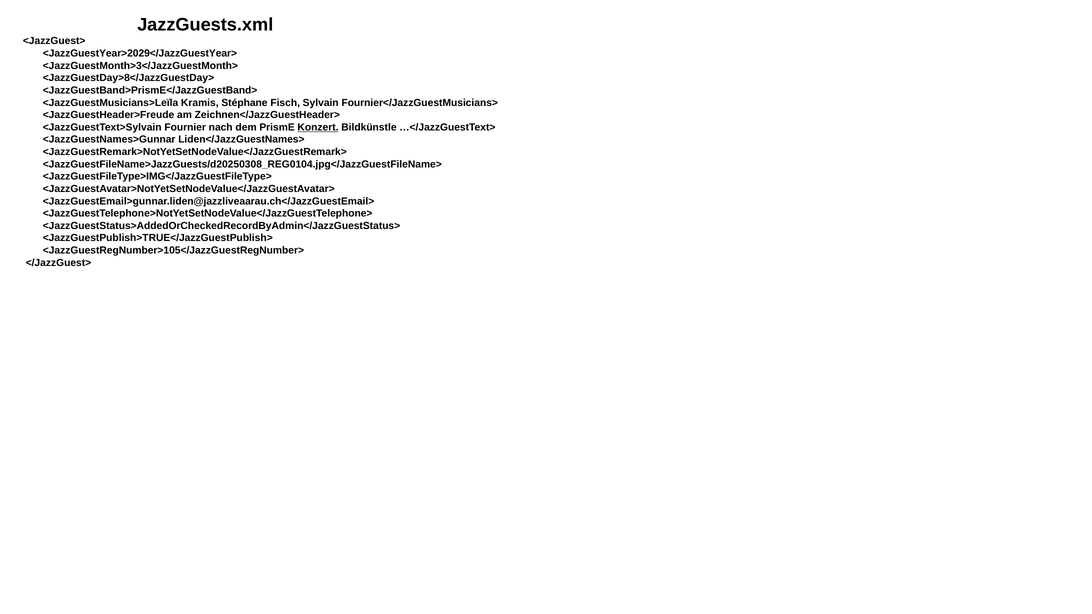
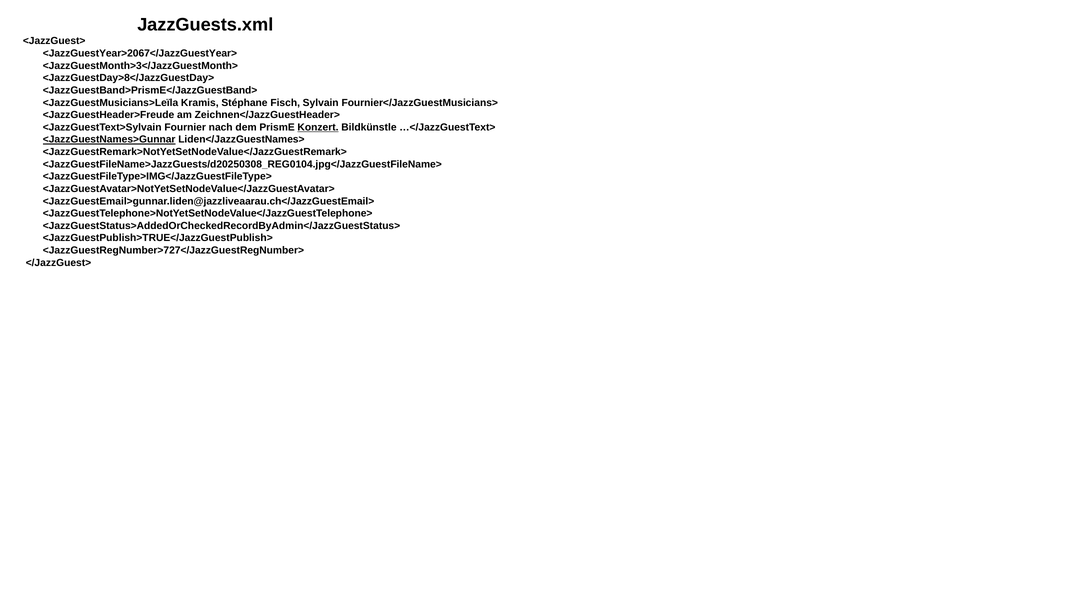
<JazzGuestYear>2029</JazzGuestYear>: <JazzGuestYear>2029</JazzGuestYear> -> <JazzGuestYear>2067</JazzGuestYear>
<JazzGuestNames>Gunnar underline: none -> present
<JazzGuestRegNumber>105</JazzGuestRegNumber>: <JazzGuestRegNumber>105</JazzGuestRegNumber> -> <JazzGuestRegNumber>727</JazzGuestRegNumber>
